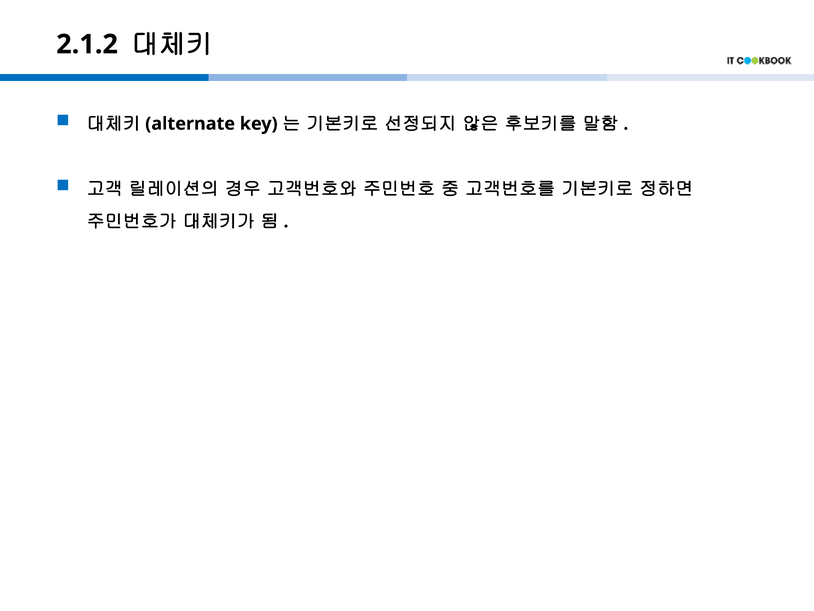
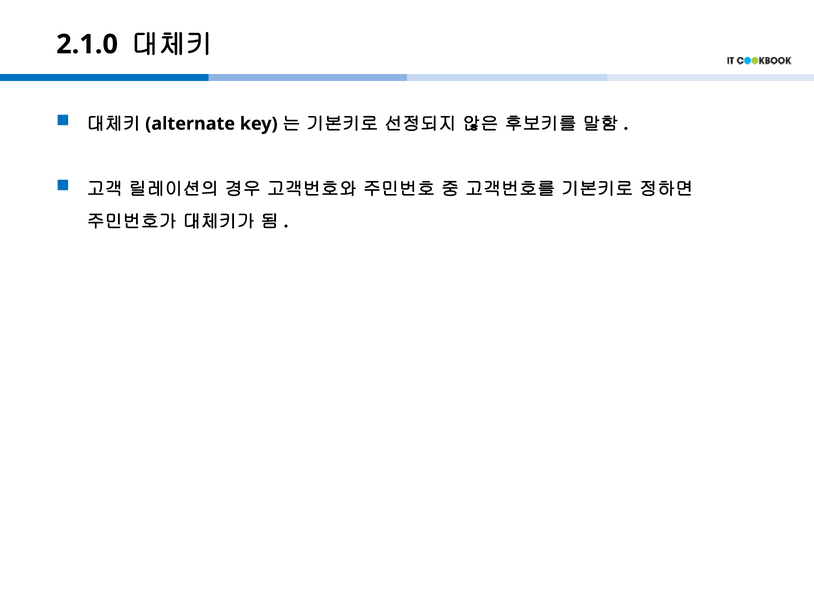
2.1.2: 2.1.2 -> 2.1.0
